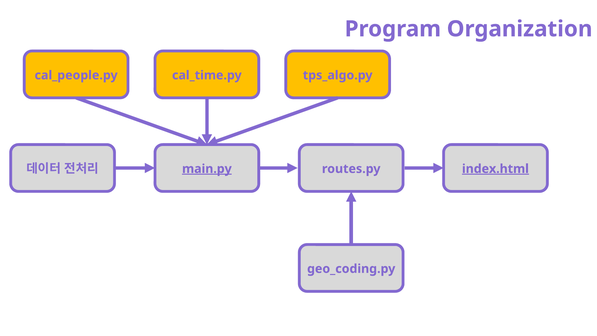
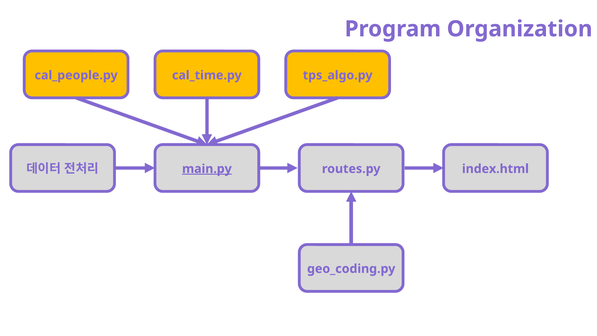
index.html underline: present -> none
